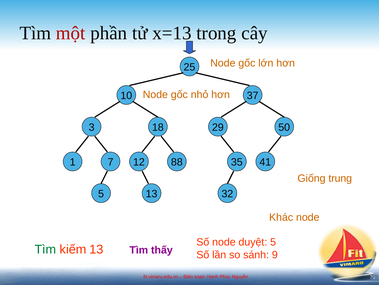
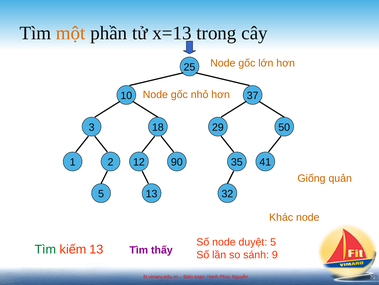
một colour: red -> orange
7: 7 -> 2
88: 88 -> 90
trung: trung -> quản
